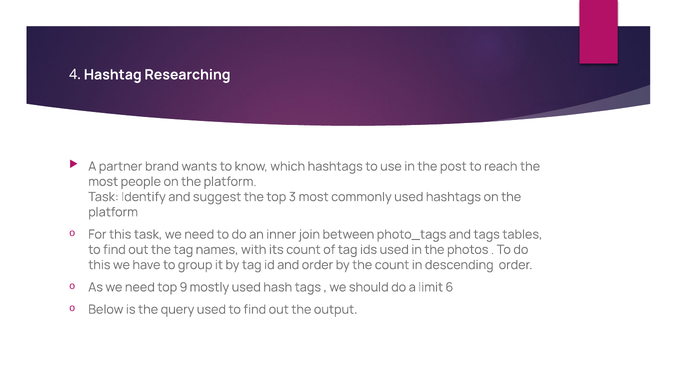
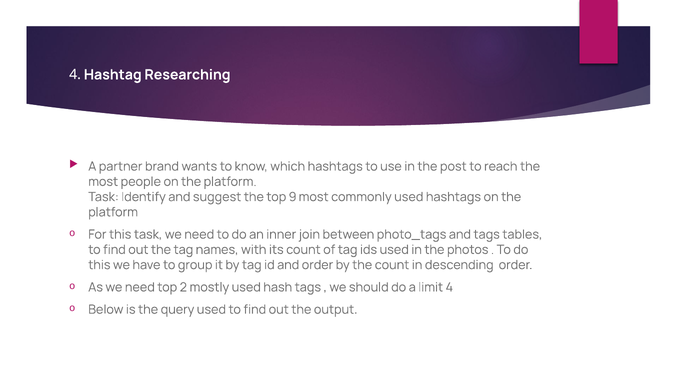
3: 3 -> 9
9: 9 -> 2
limit 6: 6 -> 4
